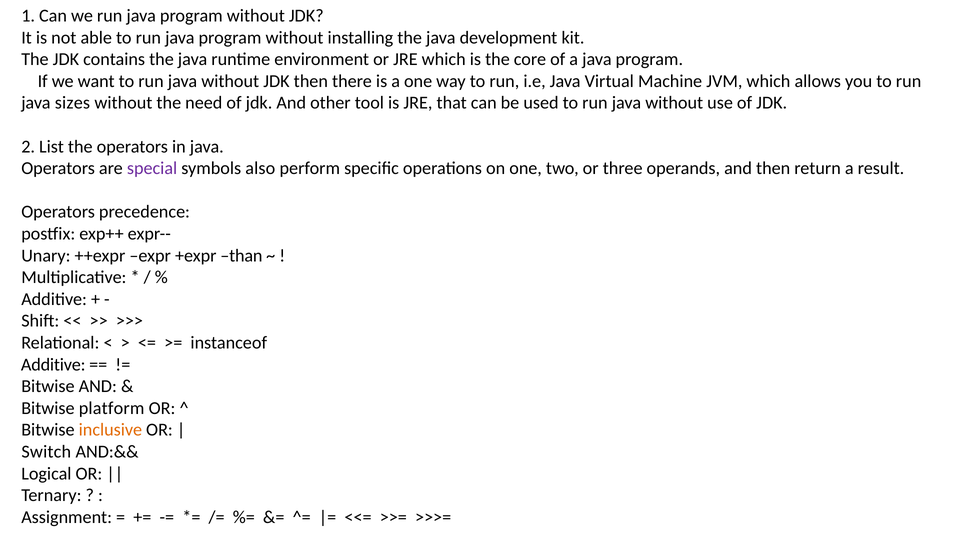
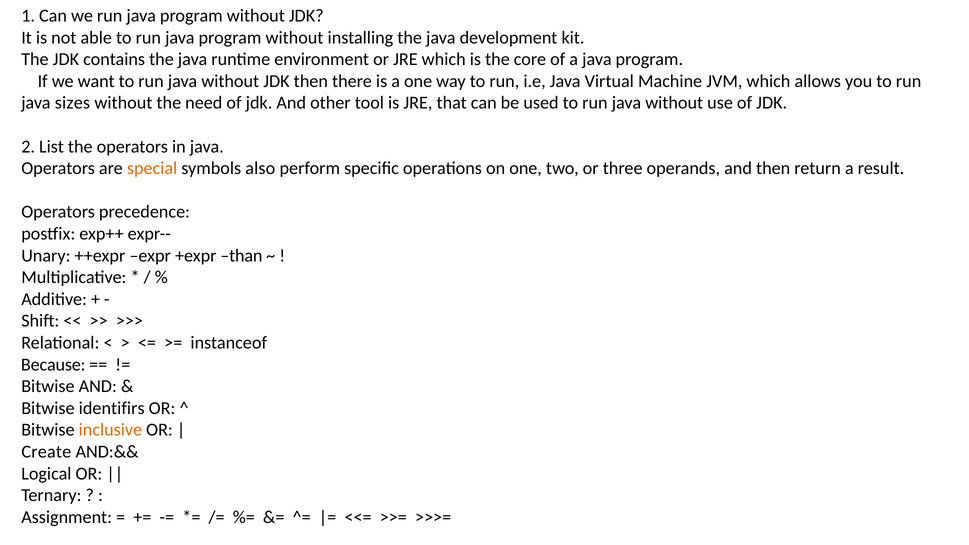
special colour: purple -> orange
Additive at (53, 365): Additive -> Because
platform: platform -> identifirs
Switch: Switch -> Create
